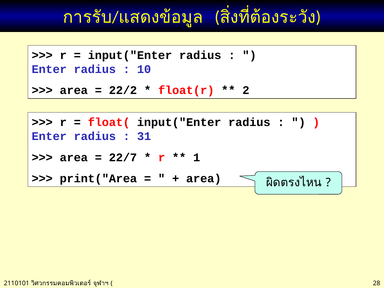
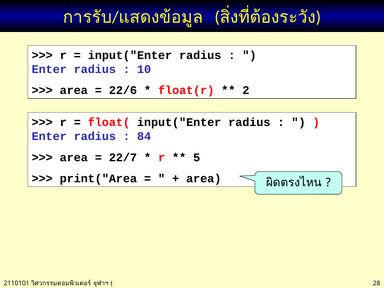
22/2: 22/2 -> 22/6
31: 31 -> 84
1: 1 -> 5
